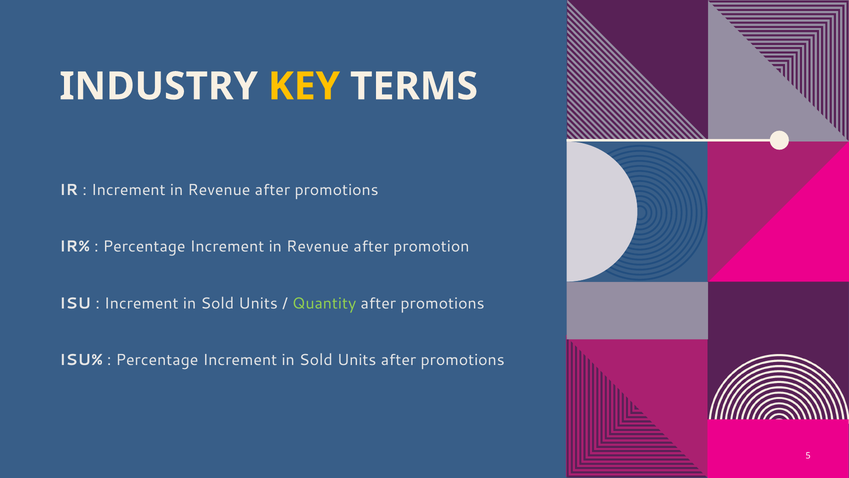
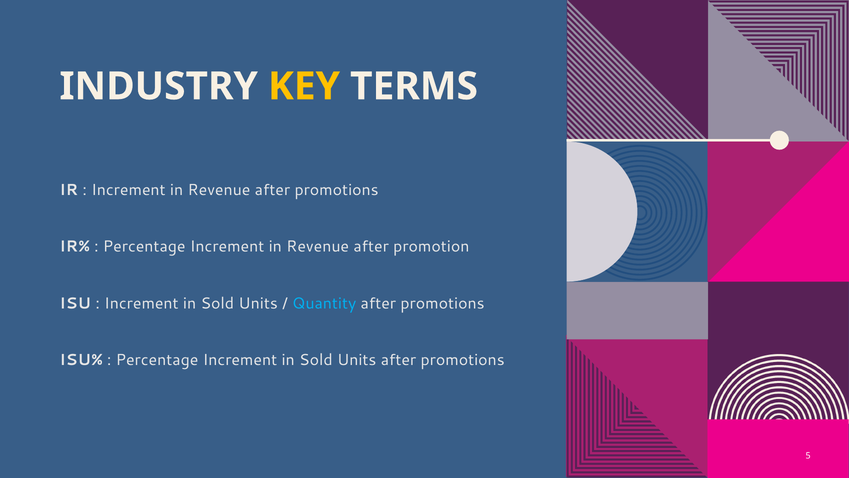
Quantity colour: light green -> light blue
